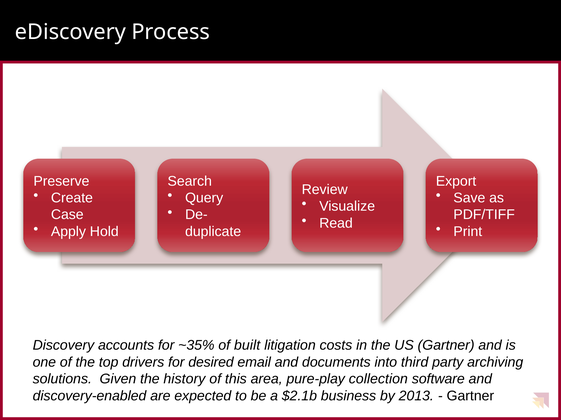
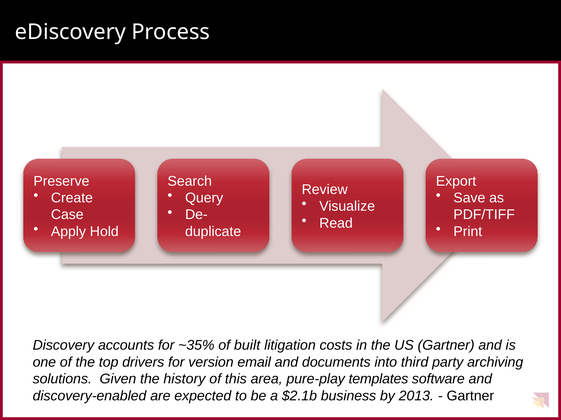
desired: desired -> version
collection: collection -> templates
